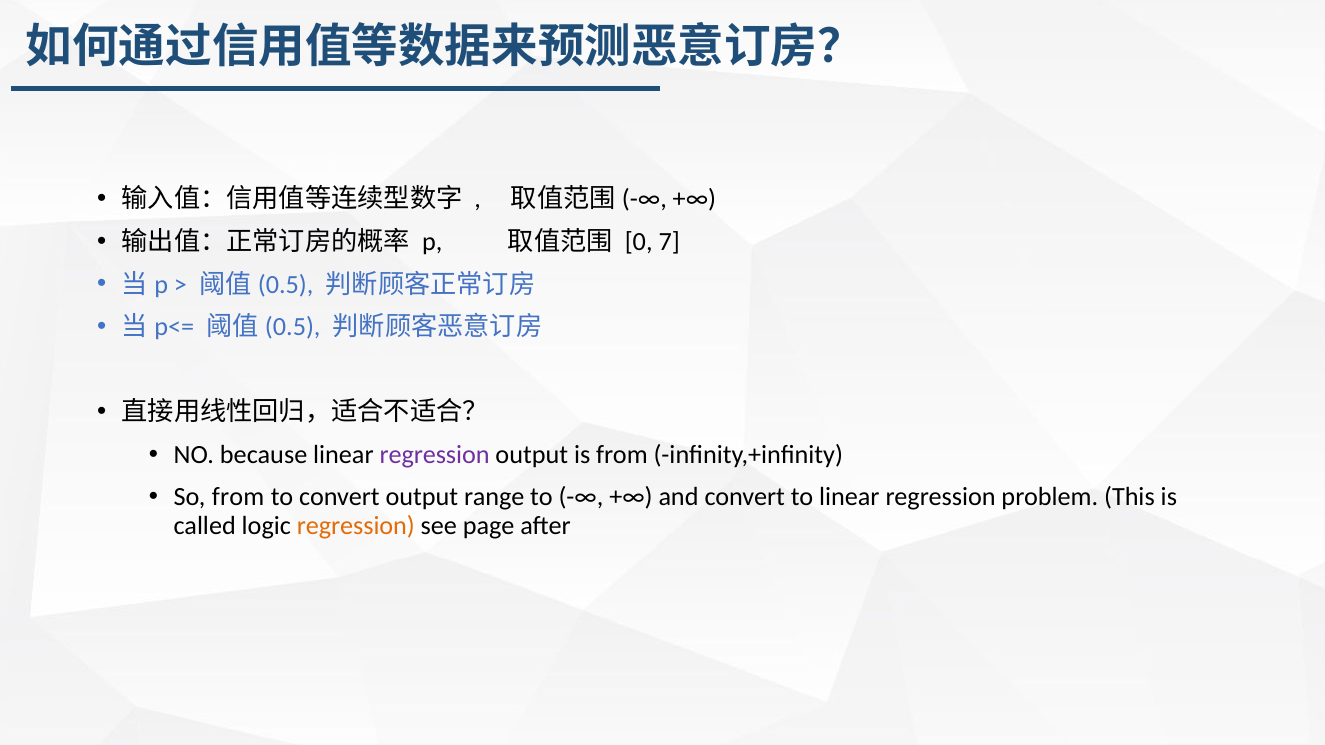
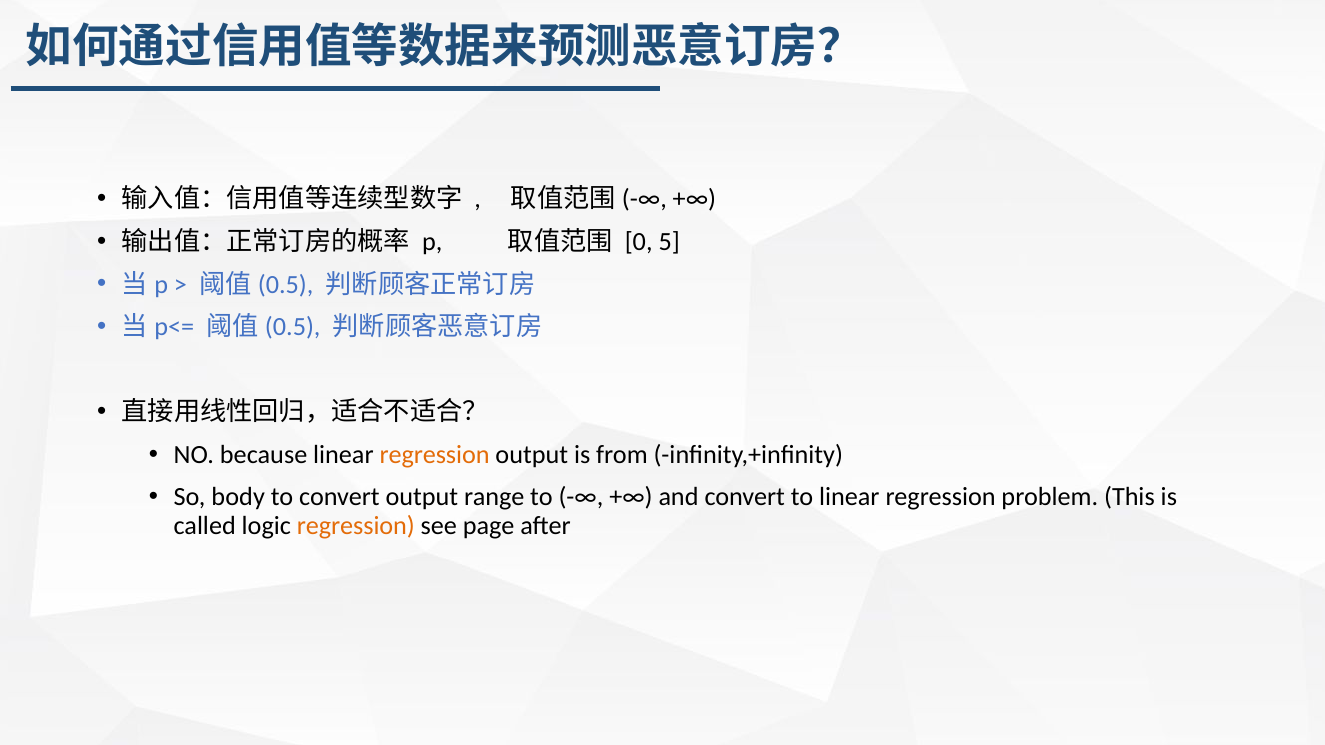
7: 7 -> 5
regression at (435, 455) colour: purple -> orange
So from: from -> body
